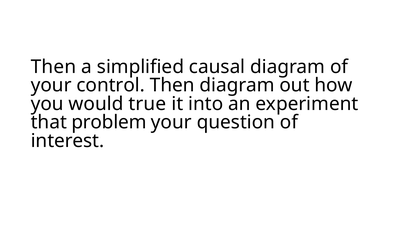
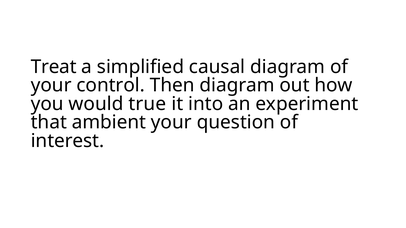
Then at (53, 67): Then -> Treat
problem: problem -> ambient
